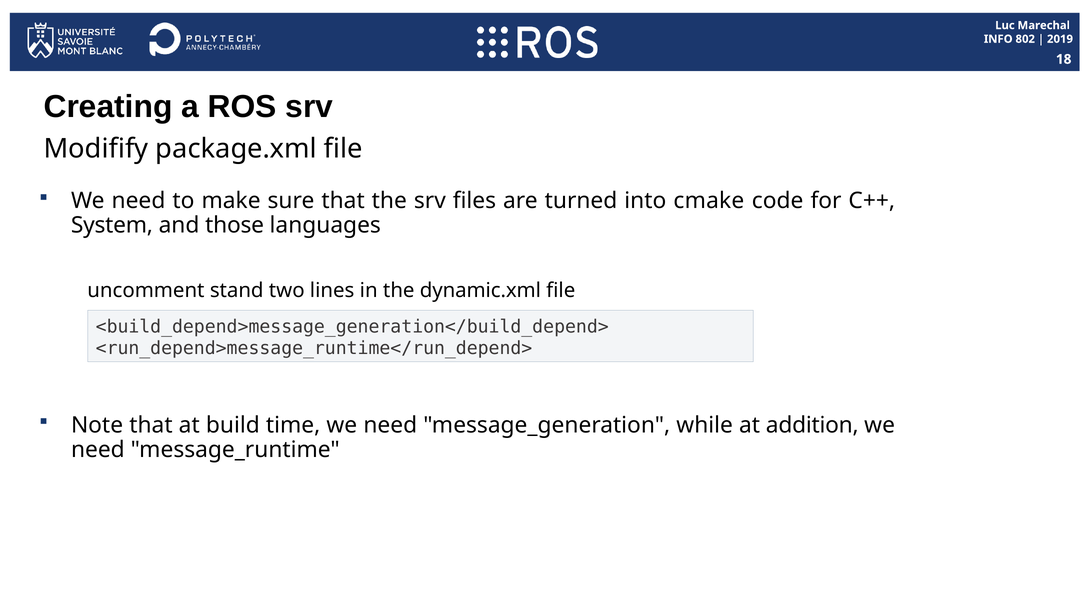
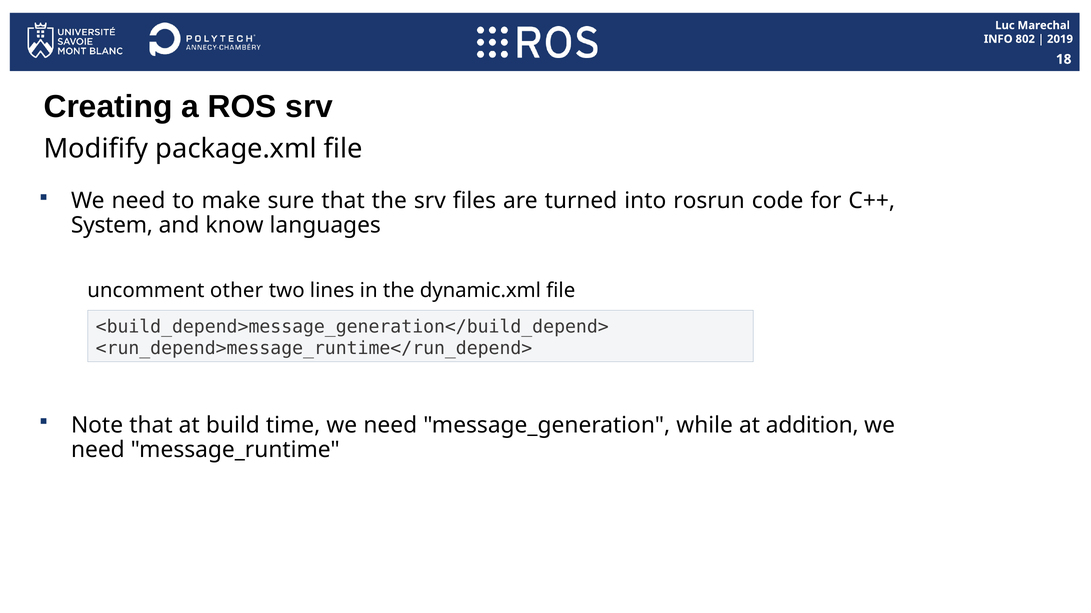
cmake: cmake -> rosrun
those: those -> know
stand: stand -> other
